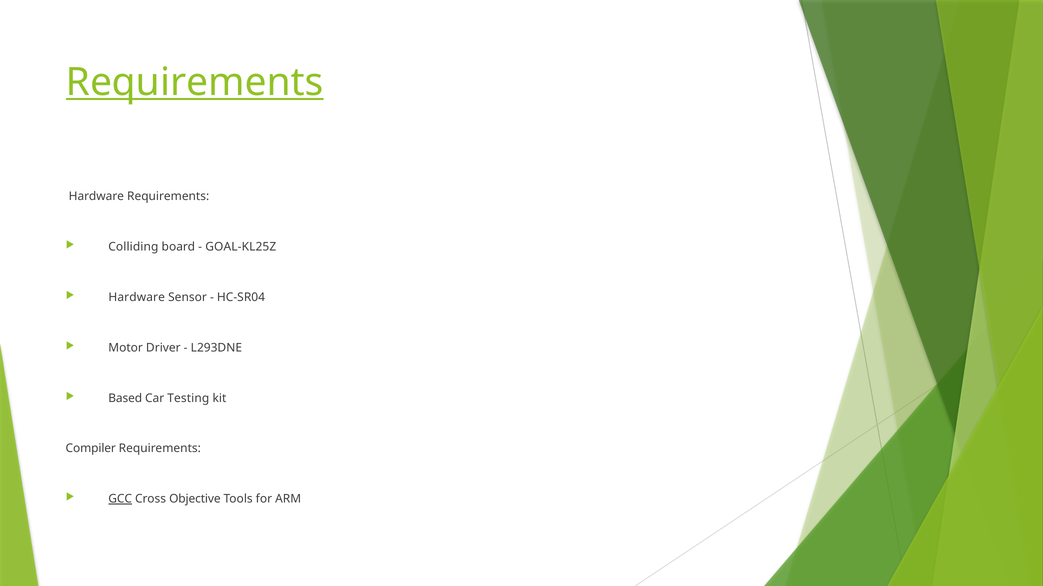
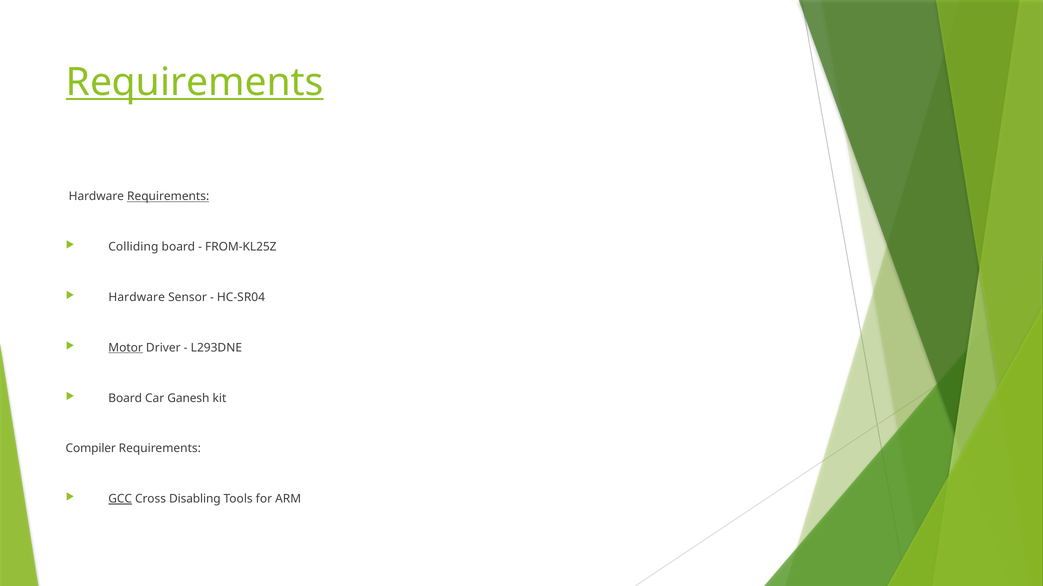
Requirements at (168, 197) underline: none -> present
GOAL-KL25Z: GOAL-KL25Z -> FROM-KL25Z
Motor underline: none -> present
Based at (125, 399): Based -> Board
Testing: Testing -> Ganesh
Objective: Objective -> Disabling
